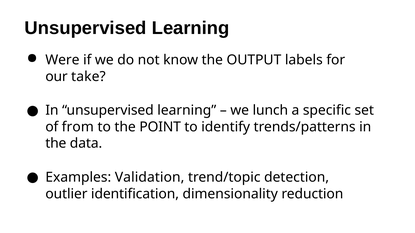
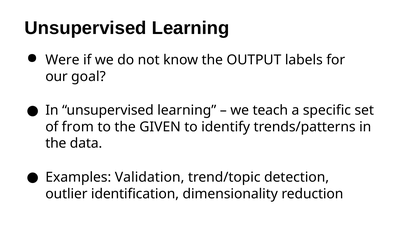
take: take -> goal
lunch: lunch -> teach
POINT: POINT -> GIVEN
